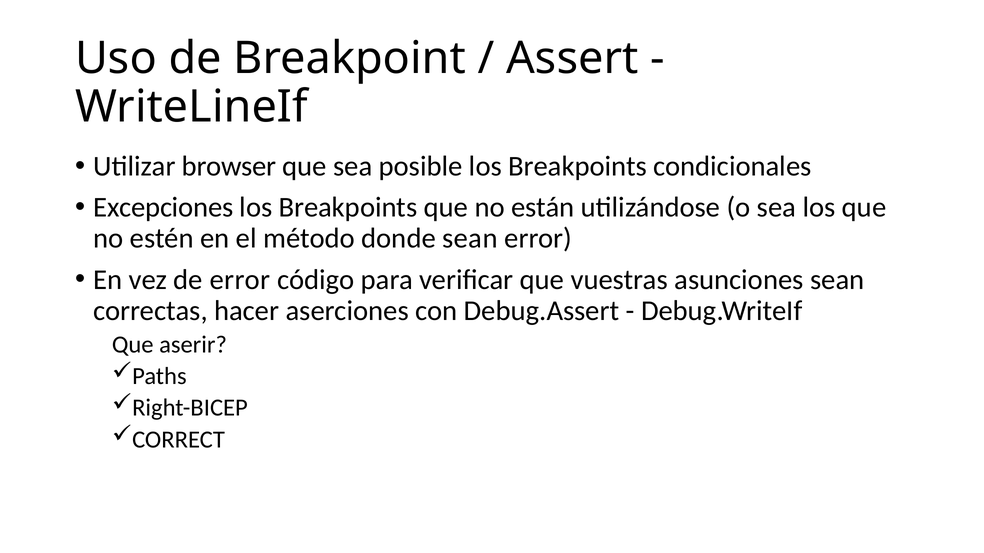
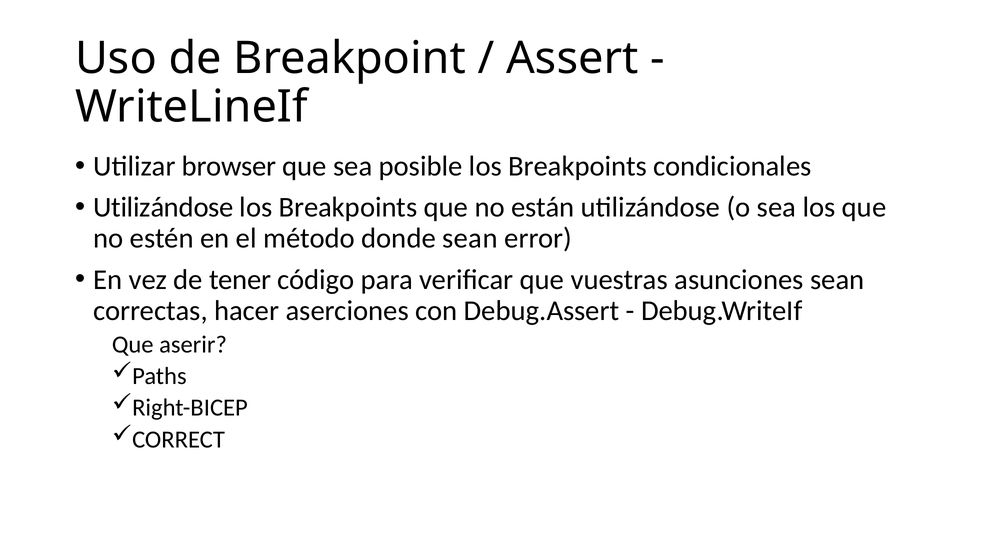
Excepciones at (163, 208): Excepciones -> Utilizándose
de error: error -> tener
